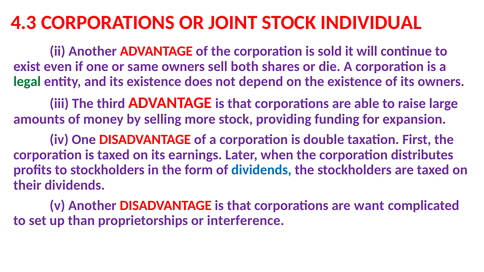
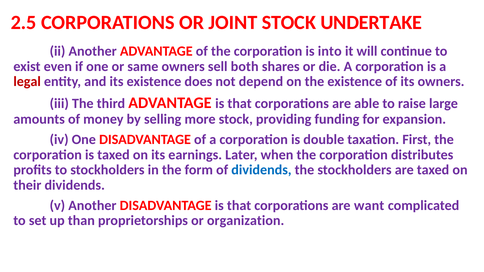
4.3: 4.3 -> 2.5
INDIVIDUAL: INDIVIDUAL -> UNDERTAKE
sold: sold -> into
legal colour: green -> red
interference: interference -> organization
